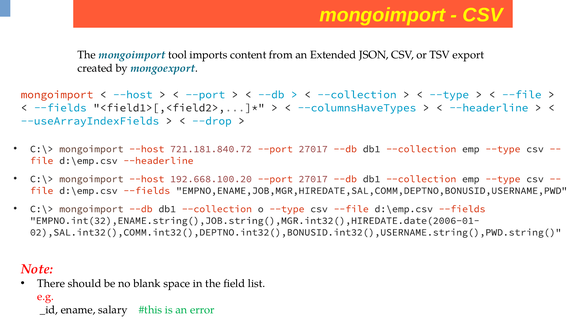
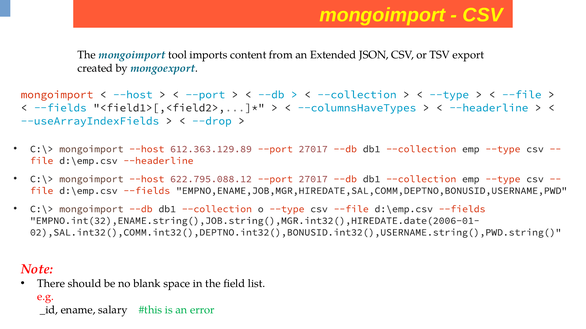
721.181.840.72: 721.181.840.72 -> 612.363.129.89
192.668.100.20: 192.668.100.20 -> 622.795.088.12
